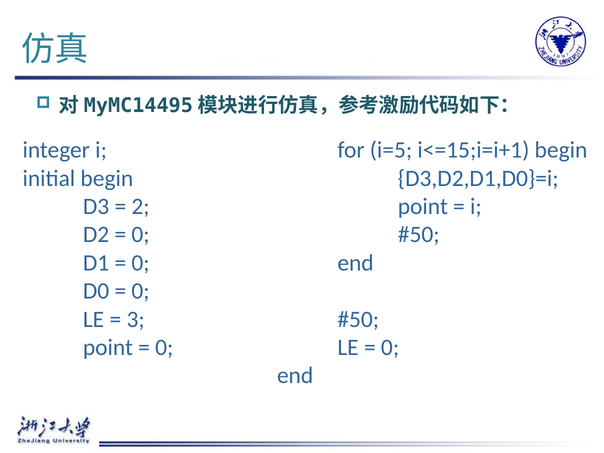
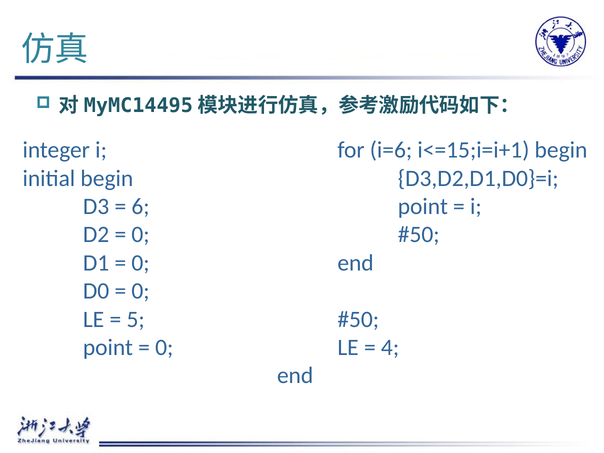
i=5: i=5 -> i=6
2: 2 -> 6
3: 3 -> 5
0 at (390, 347): 0 -> 4
